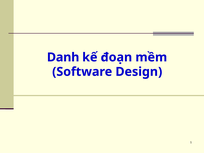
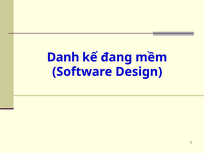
đoạn: đoạn -> đang
